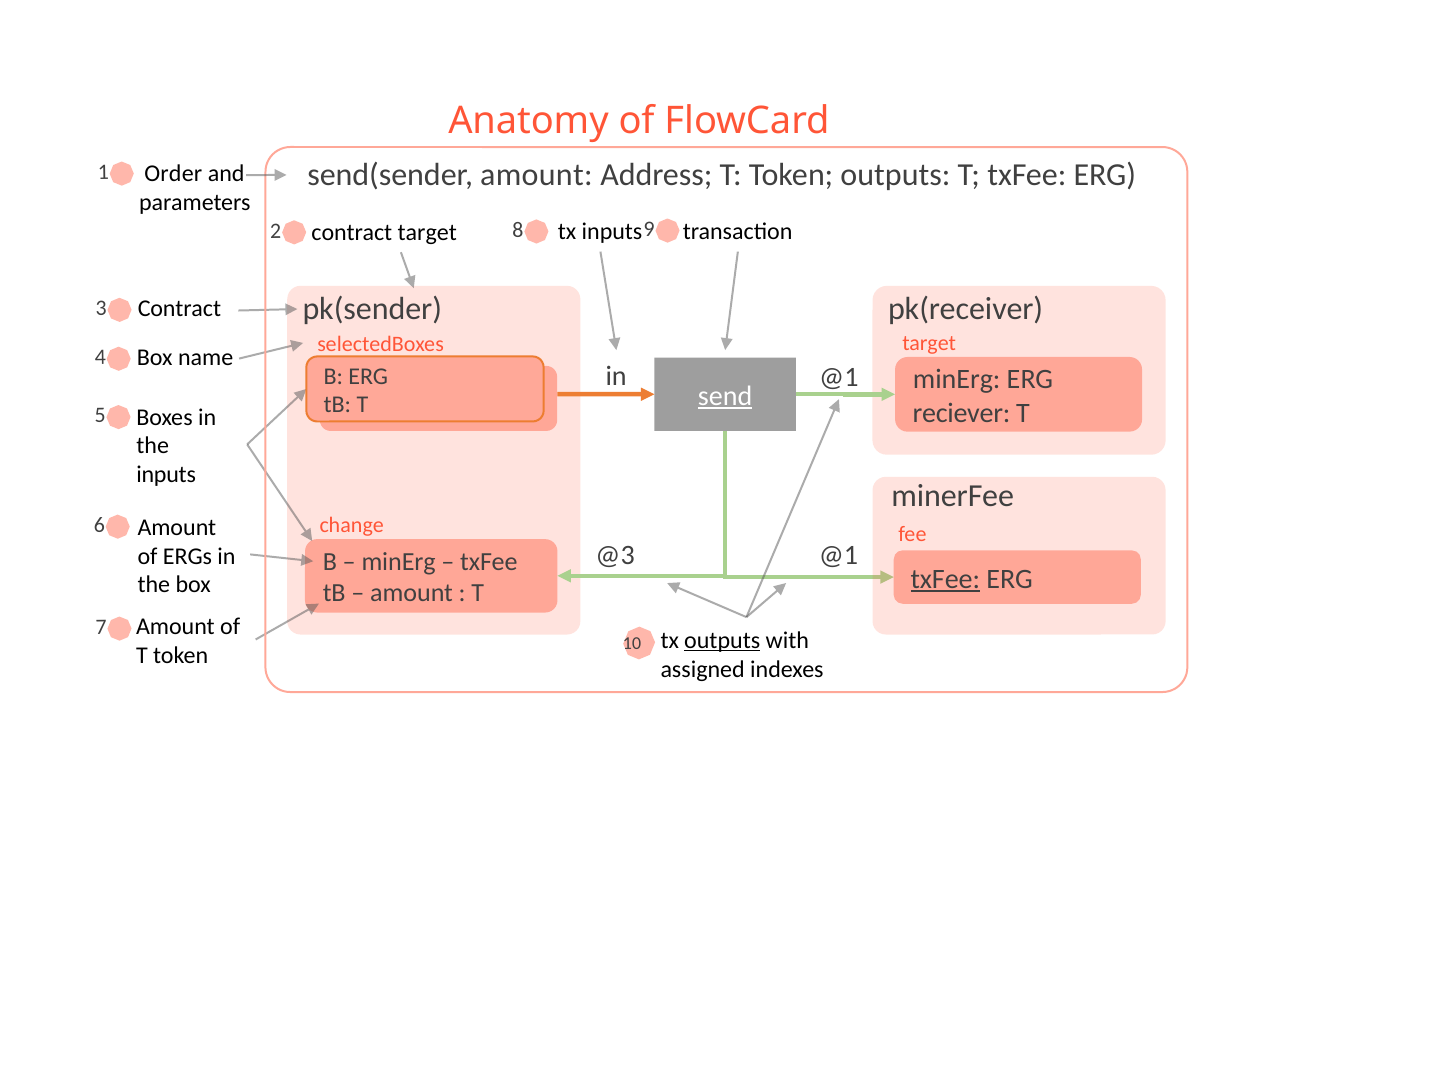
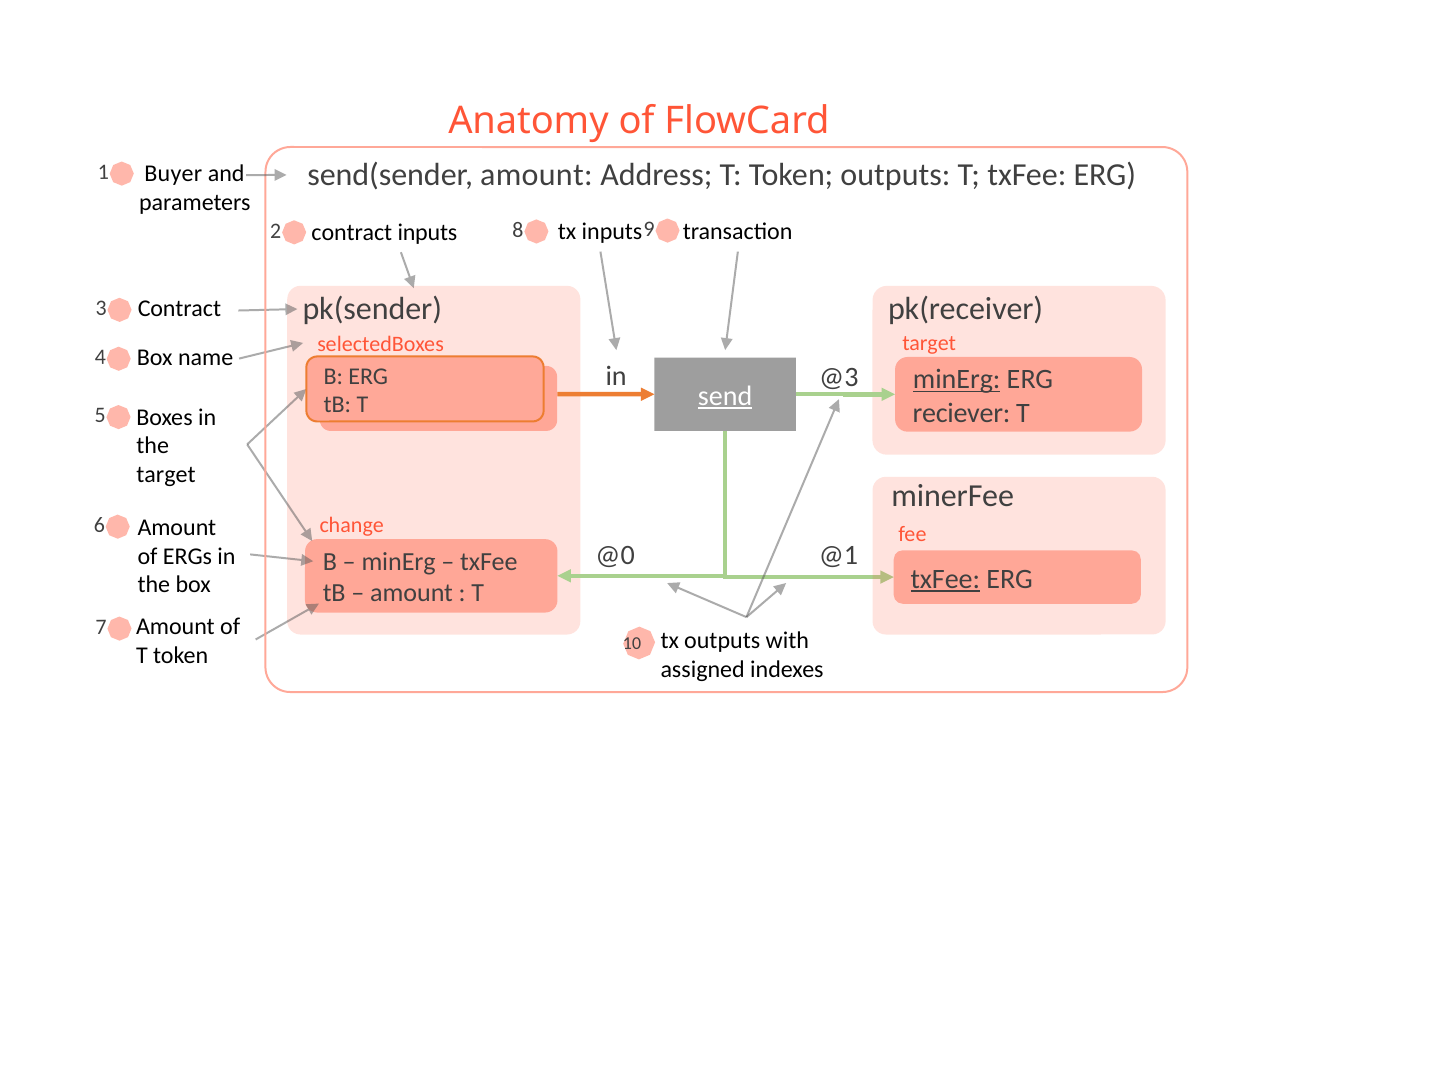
Order: Order -> Buyer
contract target: target -> inputs
in @1: @1 -> @3
minErg at (957, 379) underline: none -> present
inputs at (166, 475): inputs -> target
@3: @3 -> @0
outputs at (722, 640) underline: present -> none
